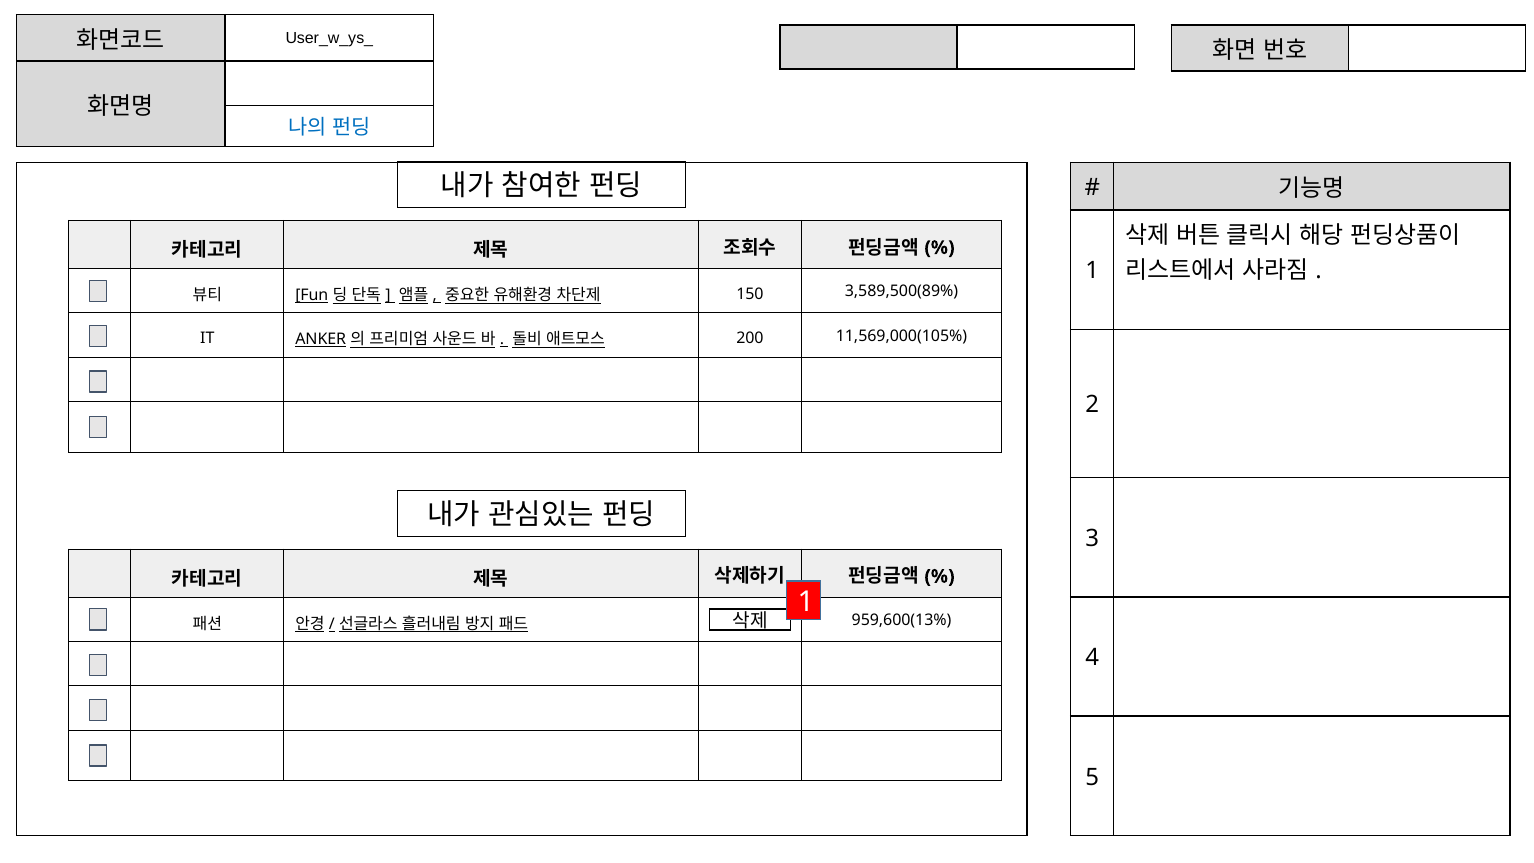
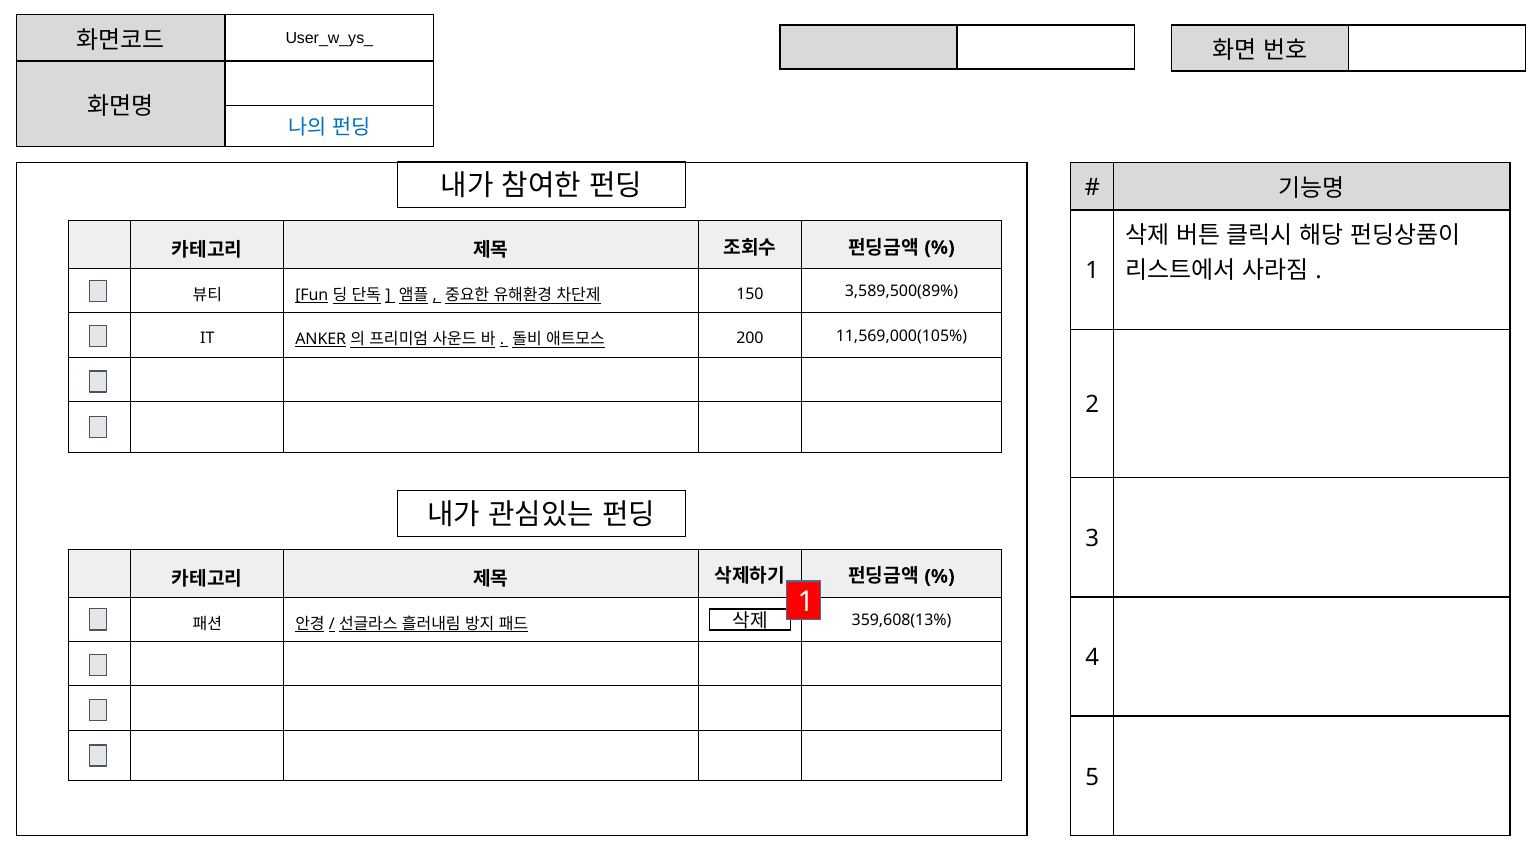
959,600(13%: 959,600(13% -> 359,608(13%
